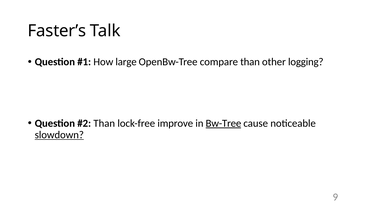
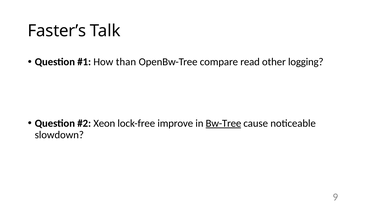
large: large -> than
compare than: than -> read
Than at (104, 123): Than -> Xeon
slowdown underline: present -> none
